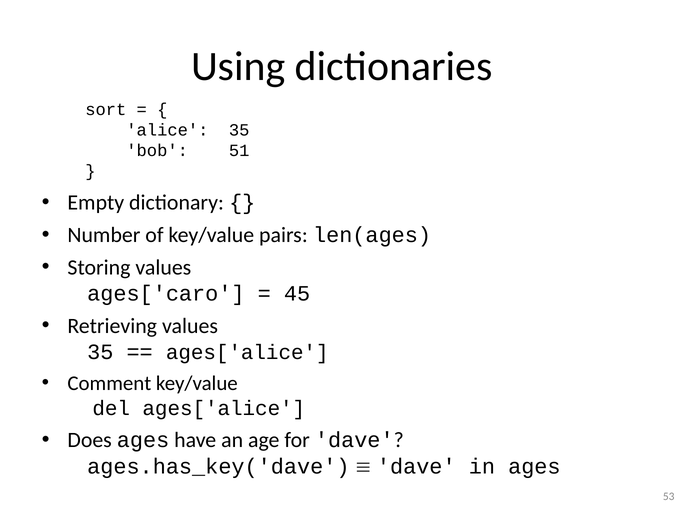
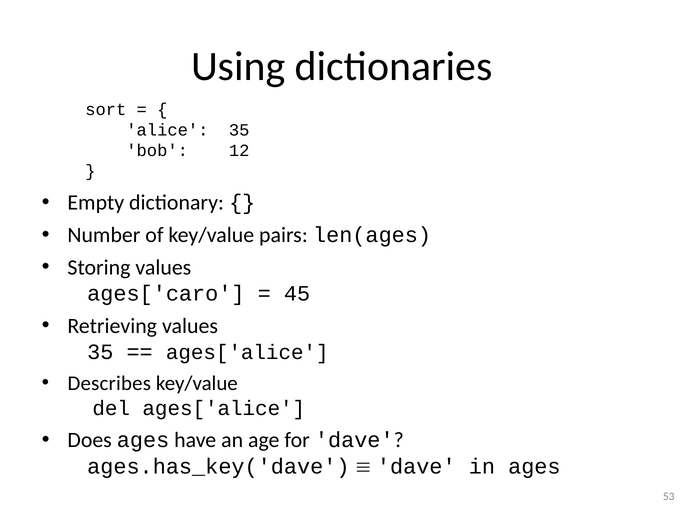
51: 51 -> 12
Comment: Comment -> Describes
